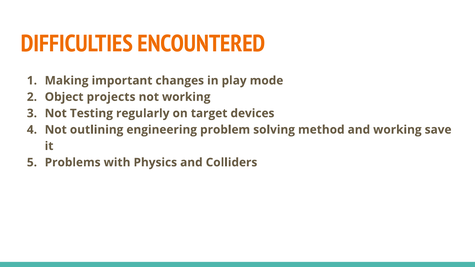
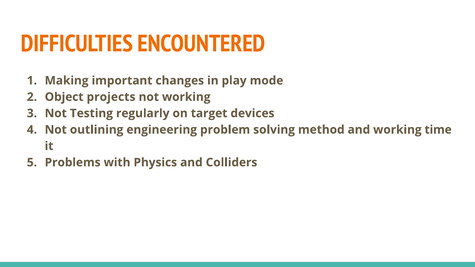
save: save -> time
